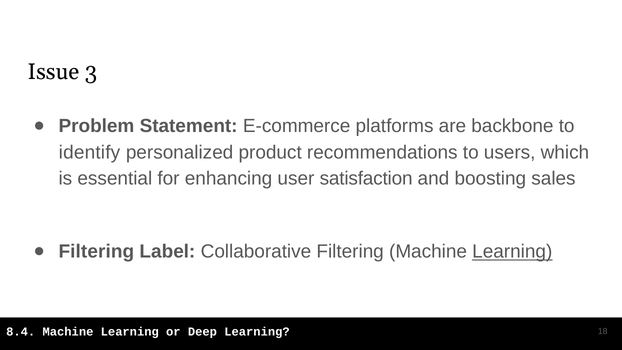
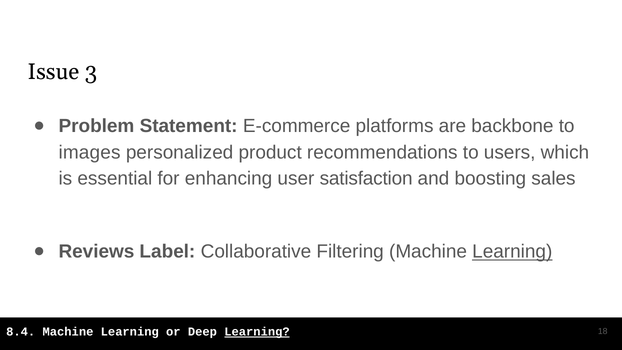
identify: identify -> images
Filtering at (96, 252): Filtering -> Reviews
Learning at (257, 332) underline: none -> present
